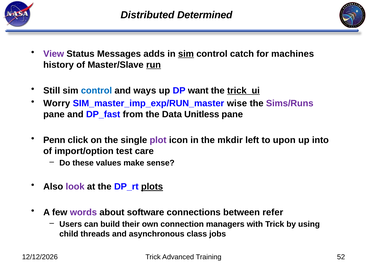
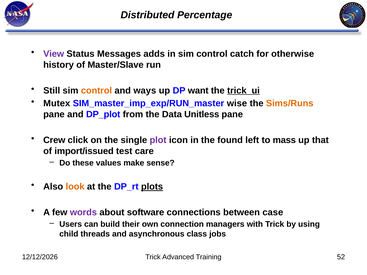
Determined: Determined -> Percentage
sim at (186, 54) underline: present -> none
machines: machines -> otherwise
run underline: present -> none
control at (96, 91) colour: blue -> orange
Worry: Worry -> Mutex
Sims/Runs colour: purple -> orange
DP_fast: DP_fast -> DP_plot
Penn: Penn -> Crew
mkdir: mkdir -> found
upon: upon -> mass
into: into -> that
import/option: import/option -> import/issued
look colour: purple -> orange
refer: refer -> case
